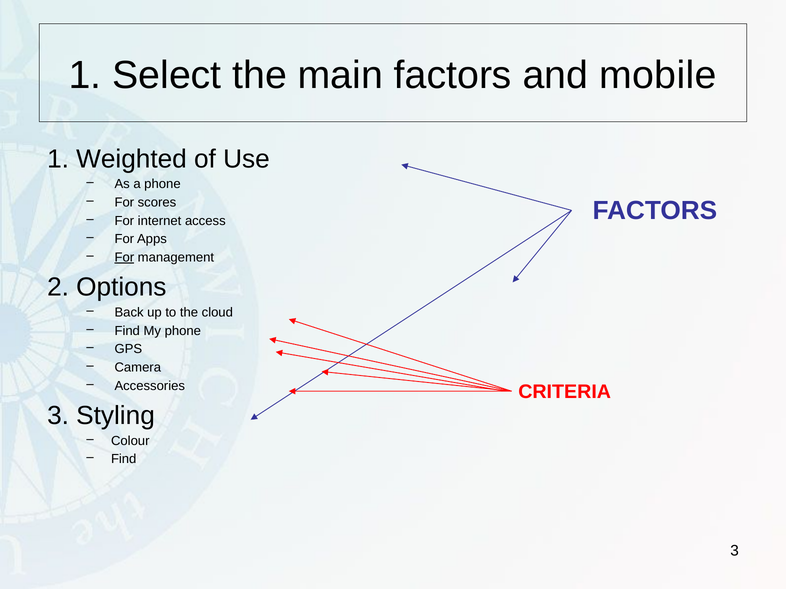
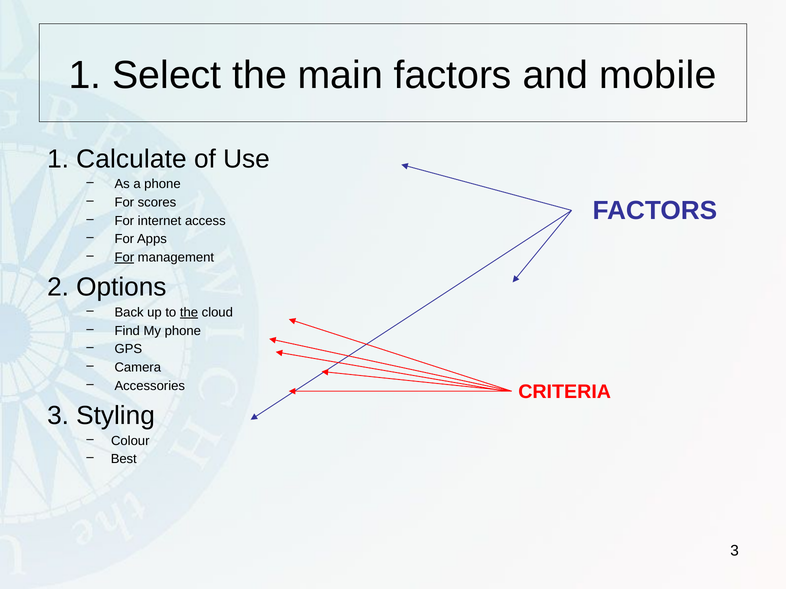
Weighted: Weighted -> Calculate
the at (189, 313) underline: none -> present
Find at (124, 460): Find -> Best
